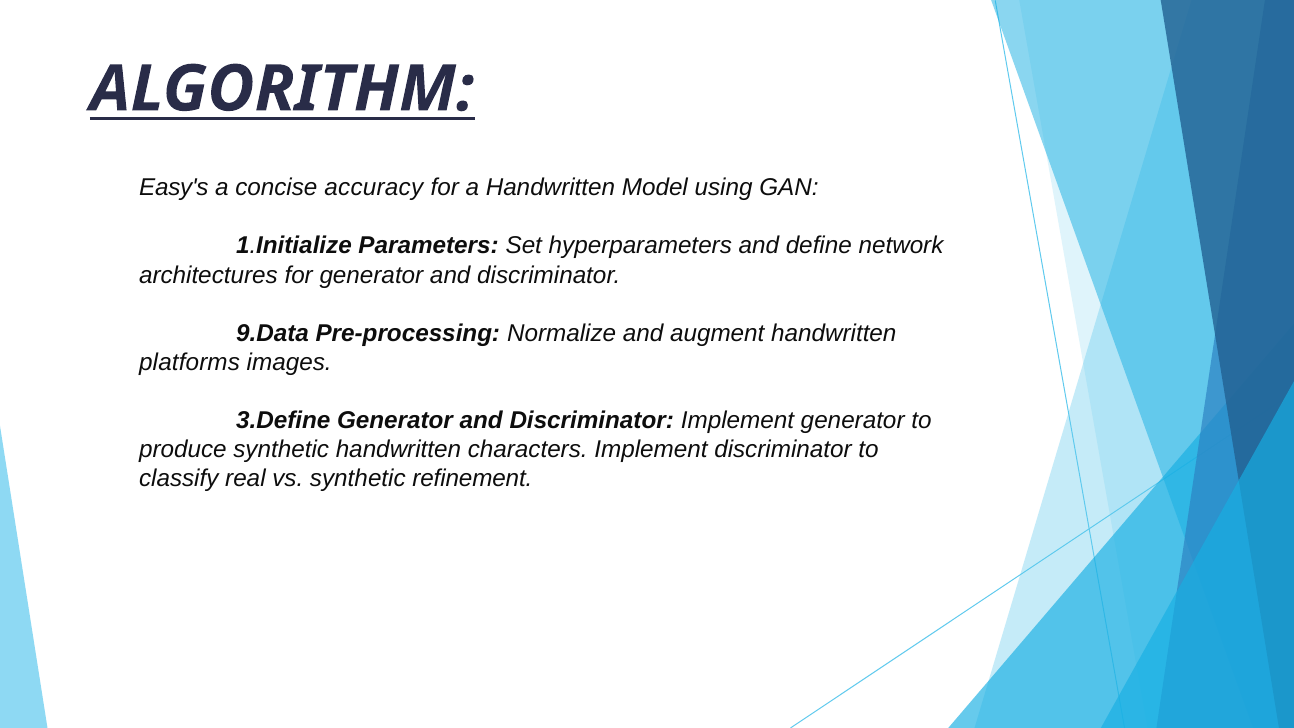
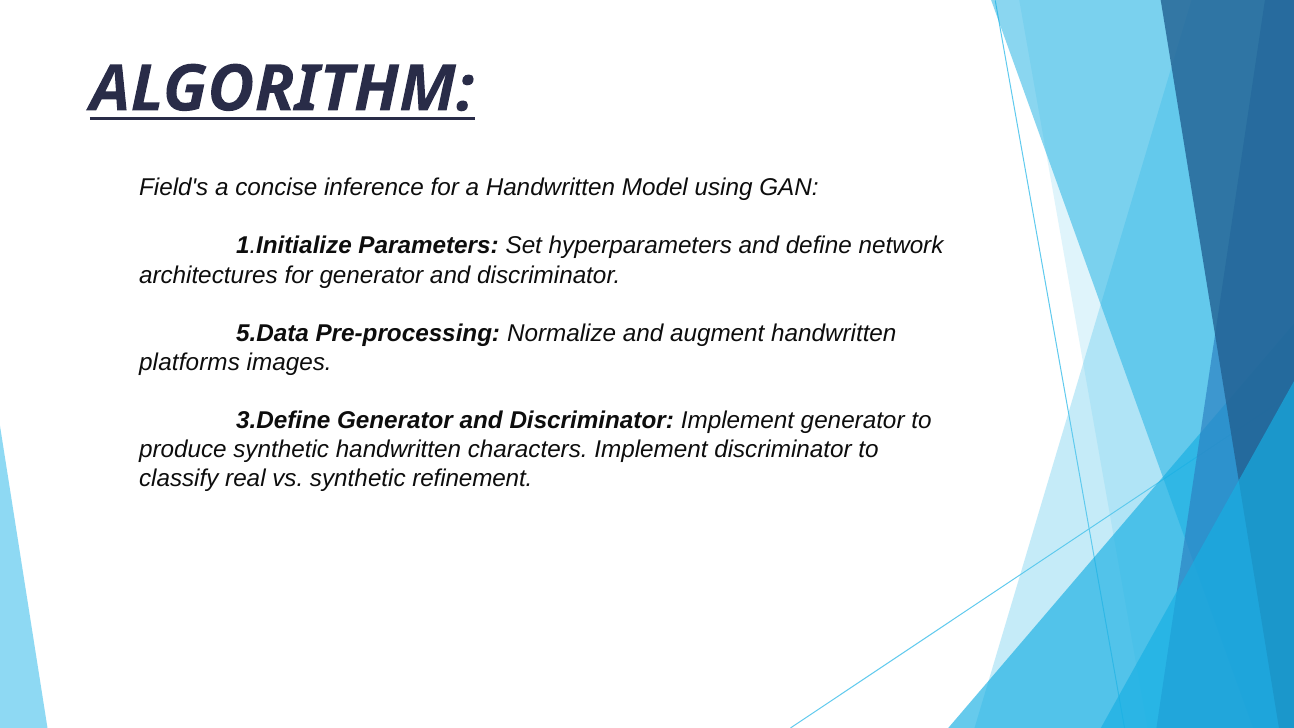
Easy's: Easy's -> Field's
accuracy: accuracy -> inference
9.Data: 9.Data -> 5.Data
